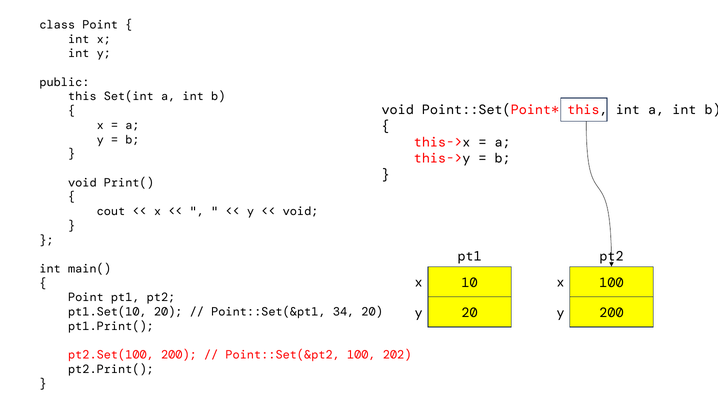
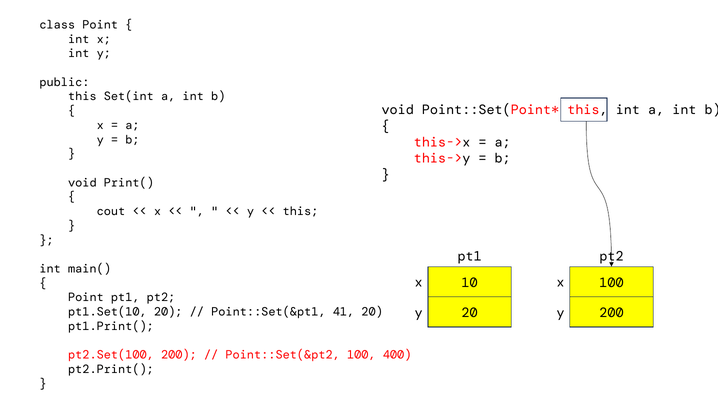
void at (301, 211): void -> this
34: 34 -> 41
202: 202 -> 400
